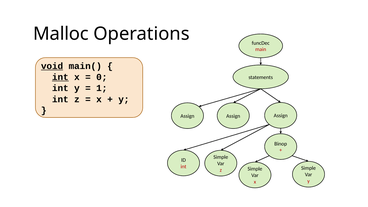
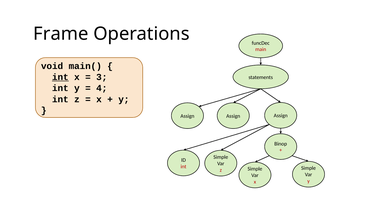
Malloc: Malloc -> Frame
void underline: present -> none
0: 0 -> 3
1: 1 -> 4
